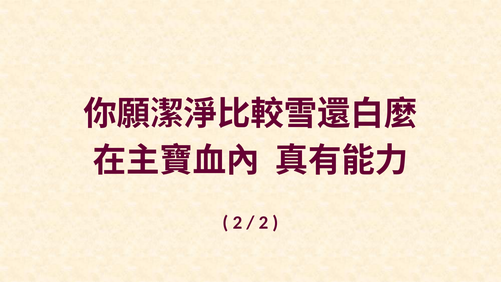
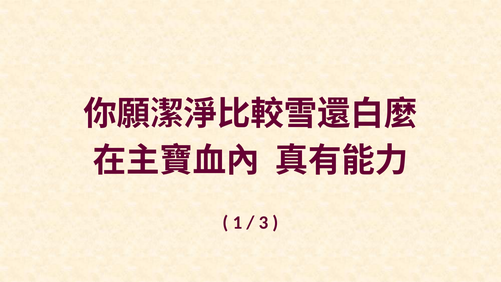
2 at (237, 222): 2 -> 1
2 at (263, 222): 2 -> 3
